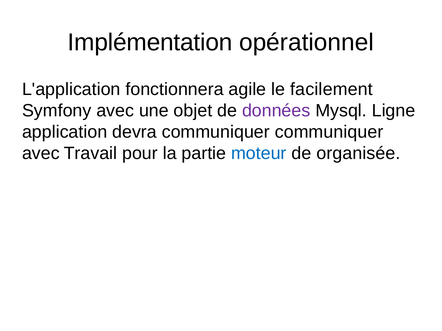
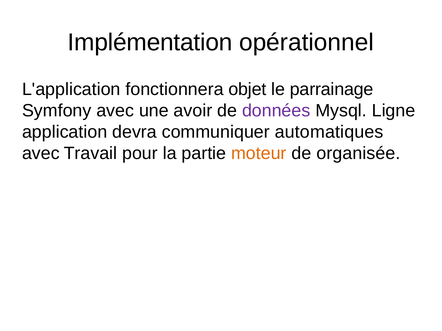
agile: agile -> objet
facilement: facilement -> parrainage
objet: objet -> avoir
communiquer communiquer: communiquer -> automatiques
moteur colour: blue -> orange
